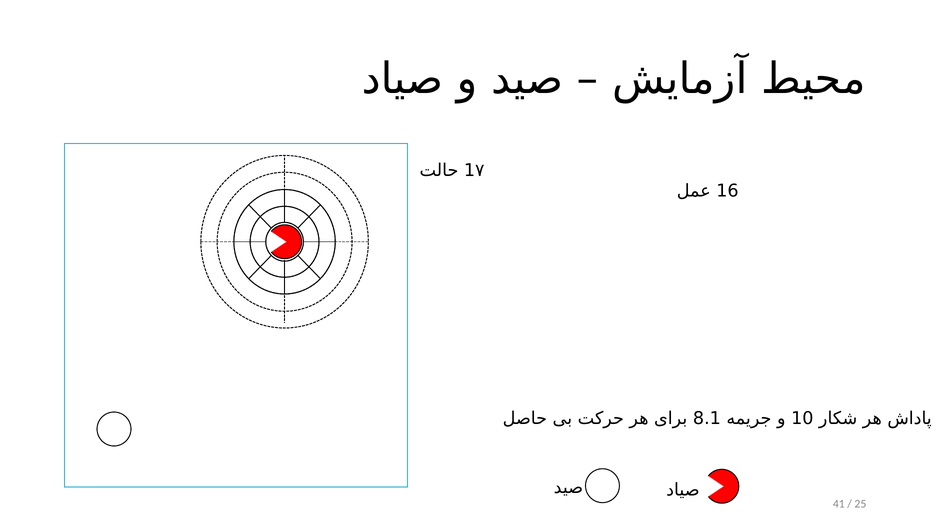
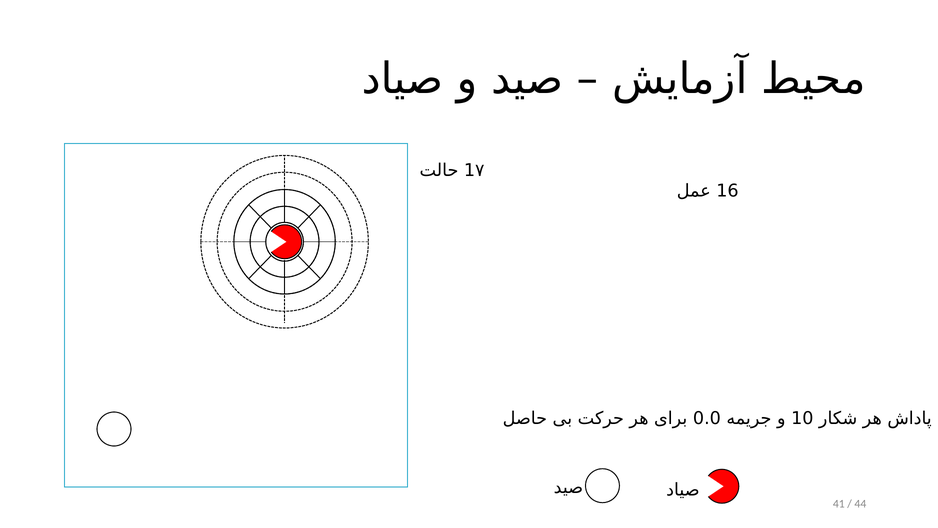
8.1: 8.1 -> 0.0
25: 25 -> 44
